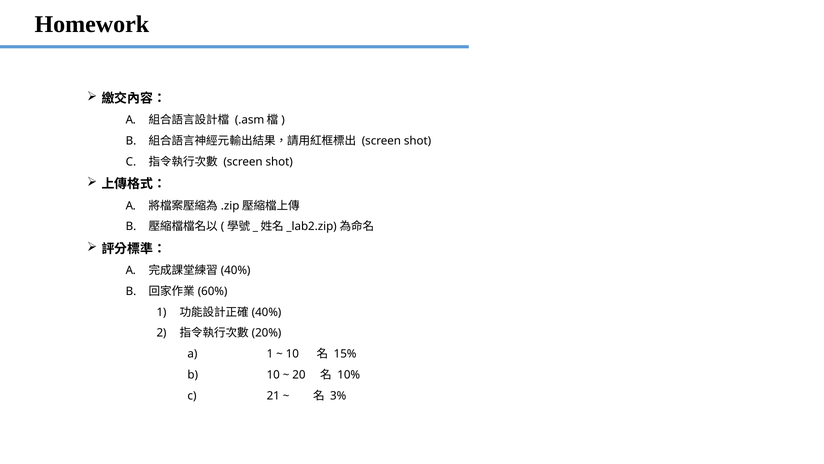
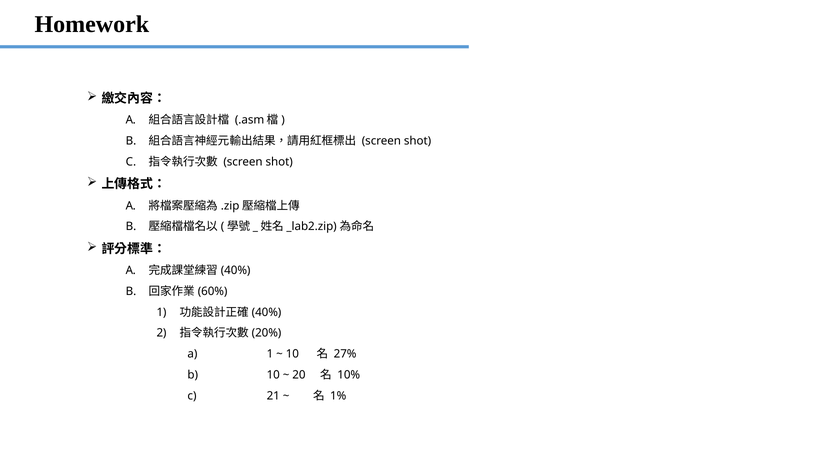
15%: 15% -> 27%
3%: 3% -> 1%
